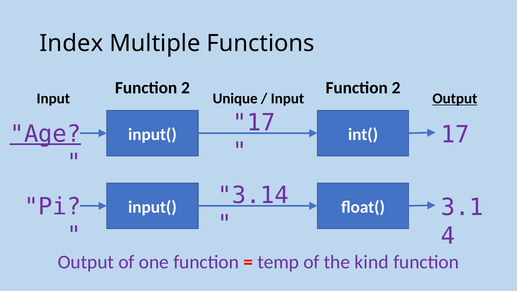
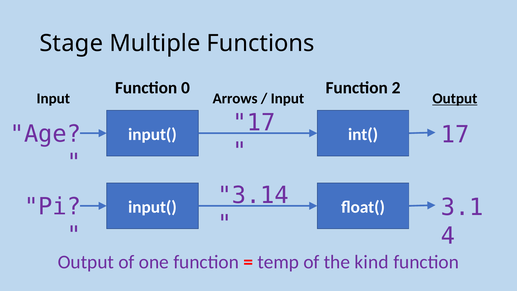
Index: Index -> Stage
2 at (185, 88): 2 -> 0
Unique: Unique -> Arrows
Age underline: present -> none
